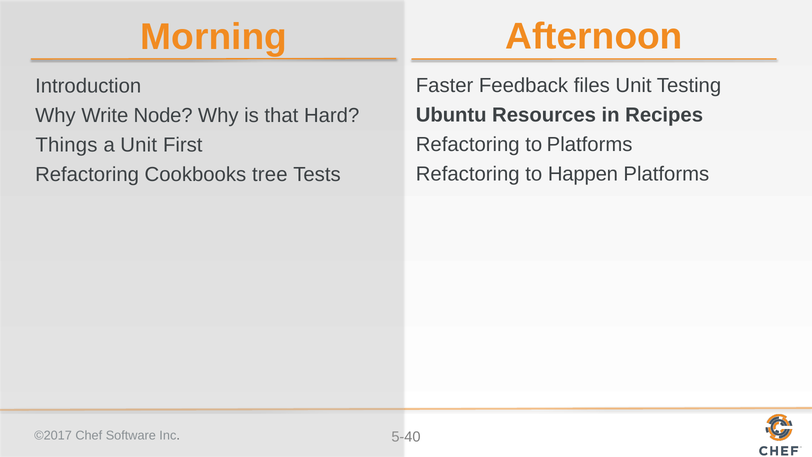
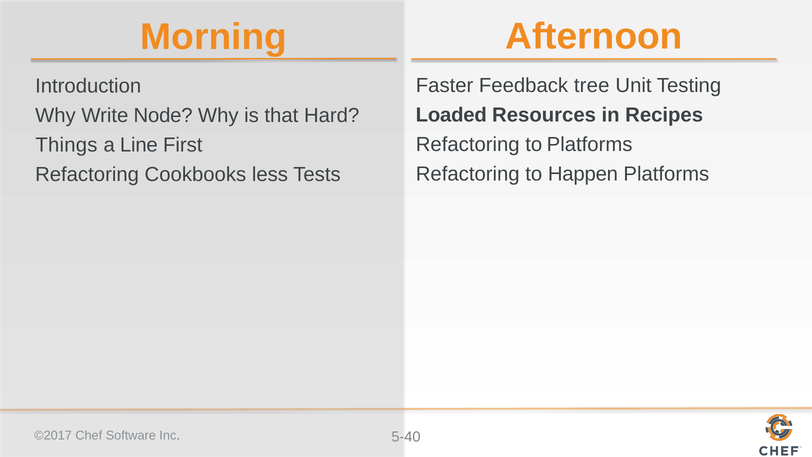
files: files -> tree
Ubuntu: Ubuntu -> Loaded
a Unit: Unit -> Line
tree: tree -> less
